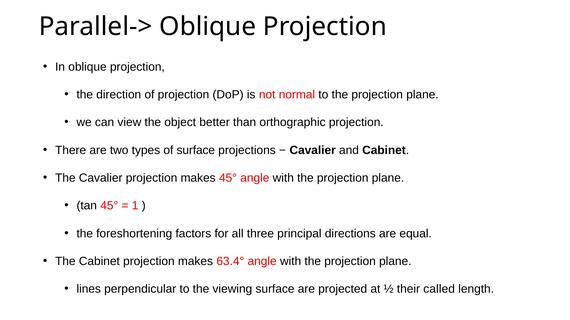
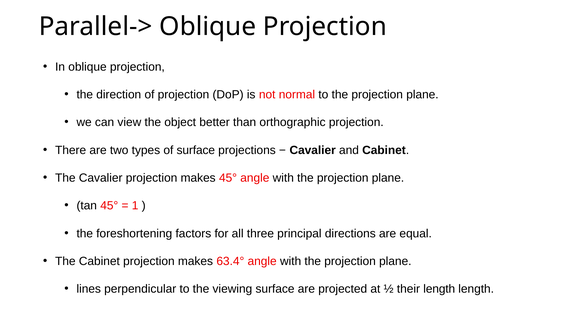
their called: called -> length
